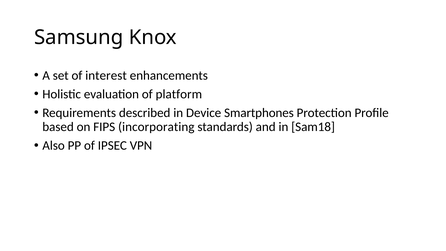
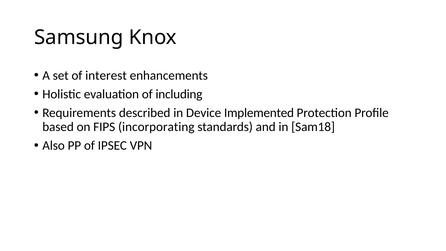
platform: platform -> including
Smartphones: Smartphones -> Implemented
